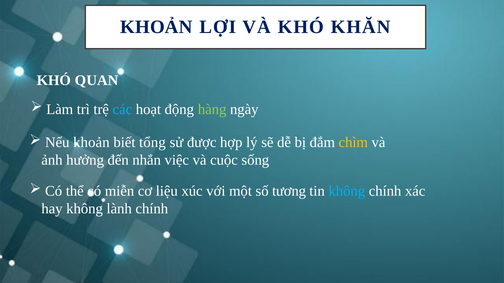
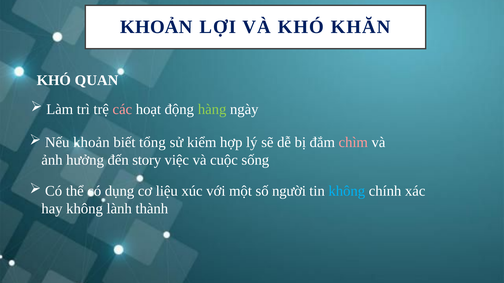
các colour: light blue -> pink
được: được -> kiểm
chìm colour: yellow -> pink
nhắn: nhắn -> story
miễn: miễn -> dụng
tương: tương -> người
lành chính: chính -> thành
